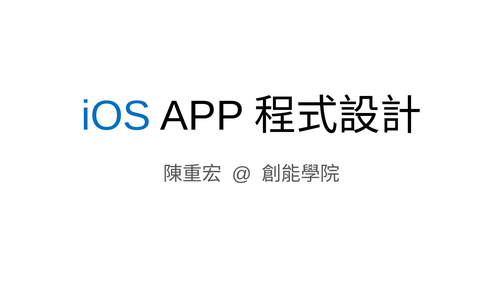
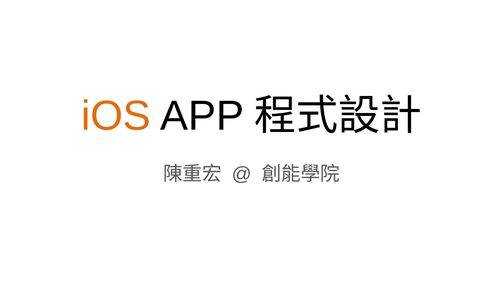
iOS colour: blue -> orange
